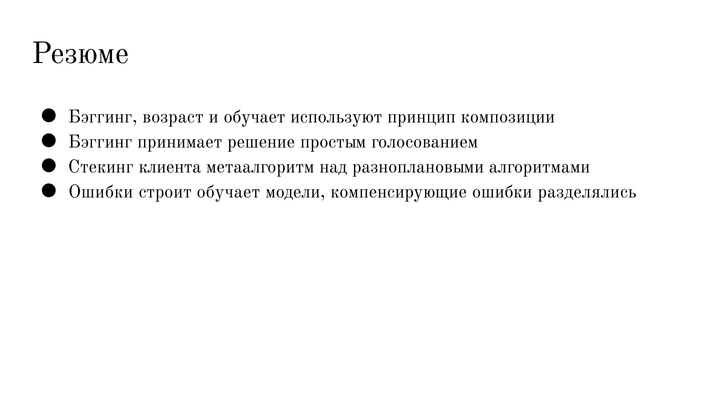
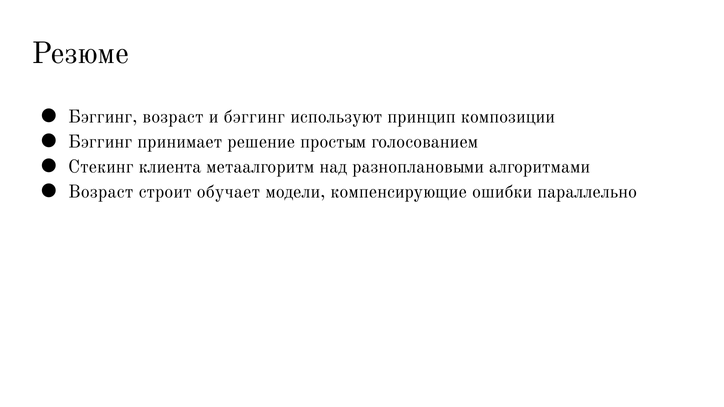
и обучает: обучает -> бэггинг
Ошибки at (101, 192): Ошибки -> Возраст
разделялись: разделялись -> параллельно
